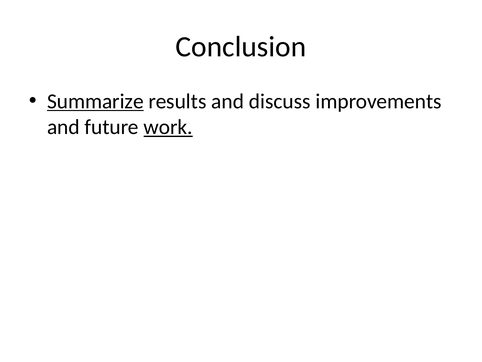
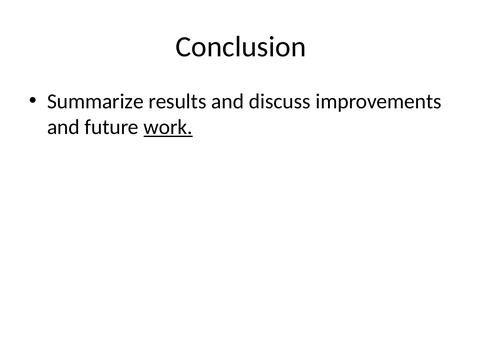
Summarize underline: present -> none
